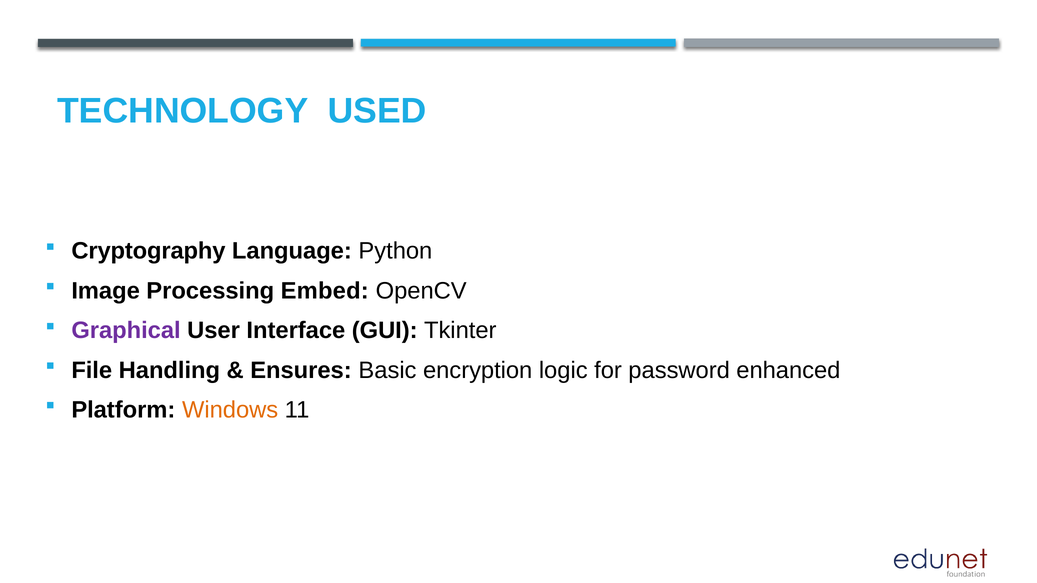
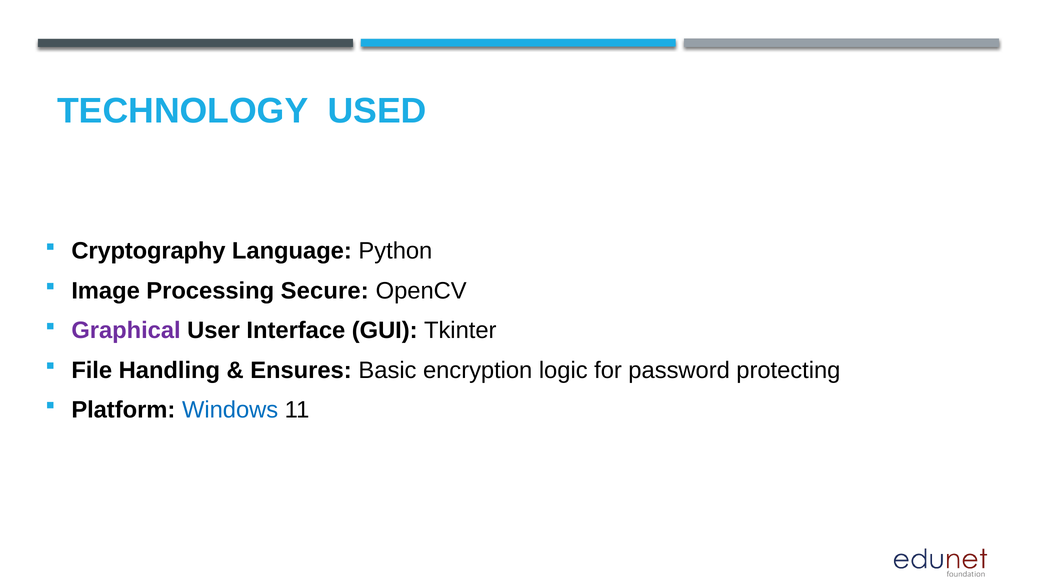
Embed: Embed -> Secure
enhanced: enhanced -> protecting
Windows colour: orange -> blue
